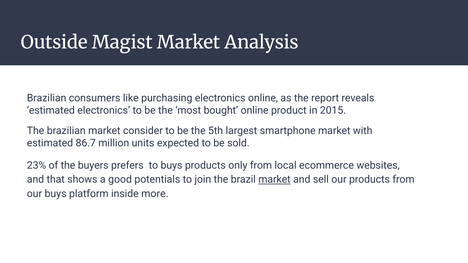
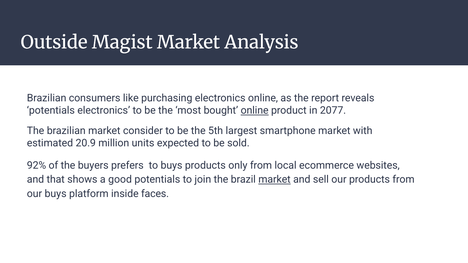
estimated at (51, 111): estimated -> potentials
online at (255, 111) underline: none -> present
2015: 2015 -> 2077
86.7: 86.7 -> 20.9
23%: 23% -> 92%
more: more -> faces
